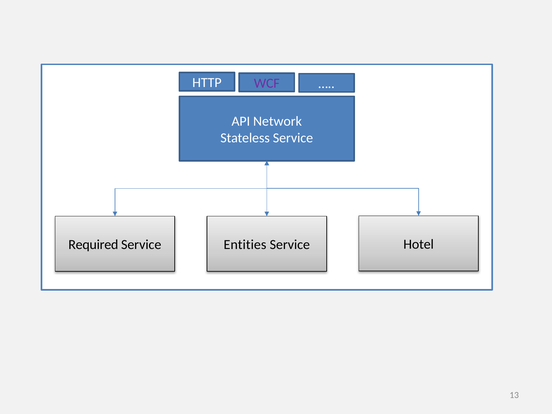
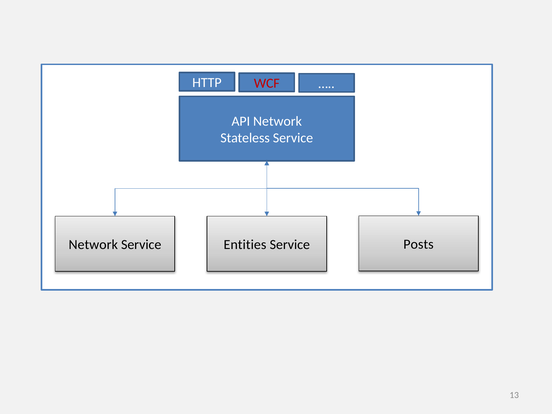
WCF colour: purple -> red
Required at (93, 245): Required -> Network
Hotel: Hotel -> Posts
